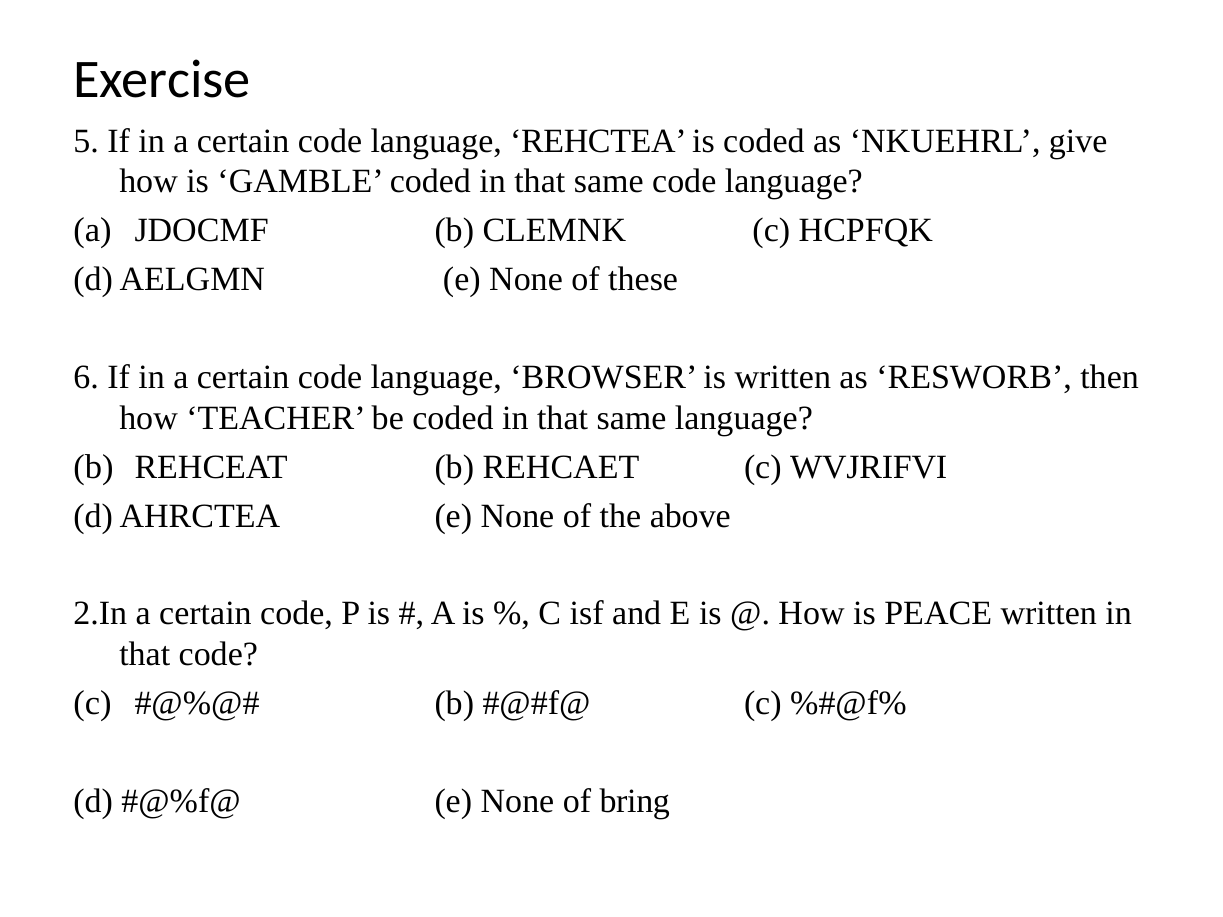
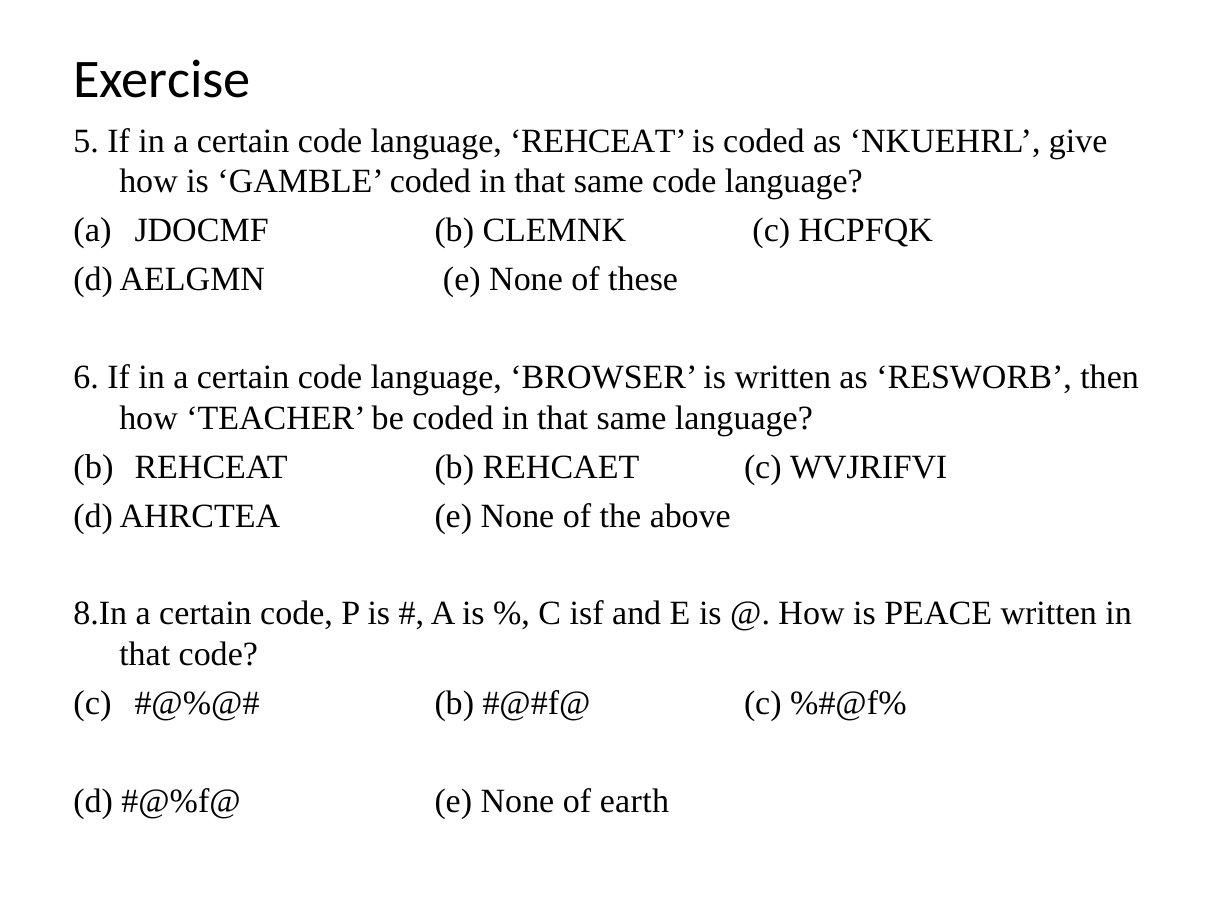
language REHCTEA: REHCTEA -> REHCEAT
2.In: 2.In -> 8.In
bring: bring -> earth
